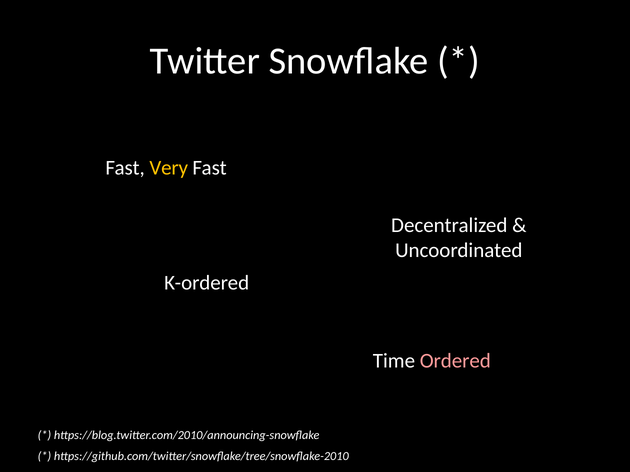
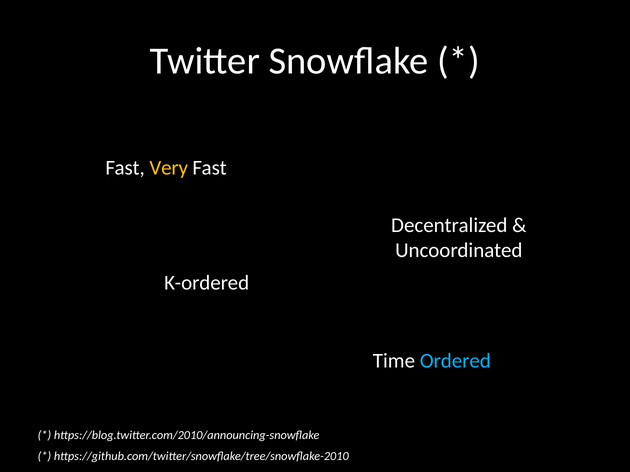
Ordered colour: pink -> light blue
